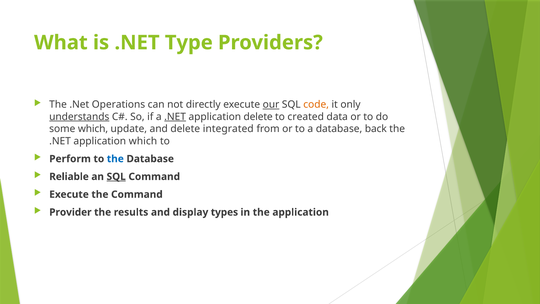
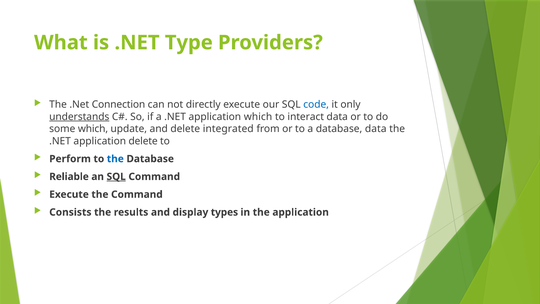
Operations: Operations -> Connection
our underline: present -> none
code colour: orange -> blue
.NET at (175, 117) underline: present -> none
application delete: delete -> which
created: created -> interact
database back: back -> data
application which: which -> delete
Provider: Provider -> Consists
